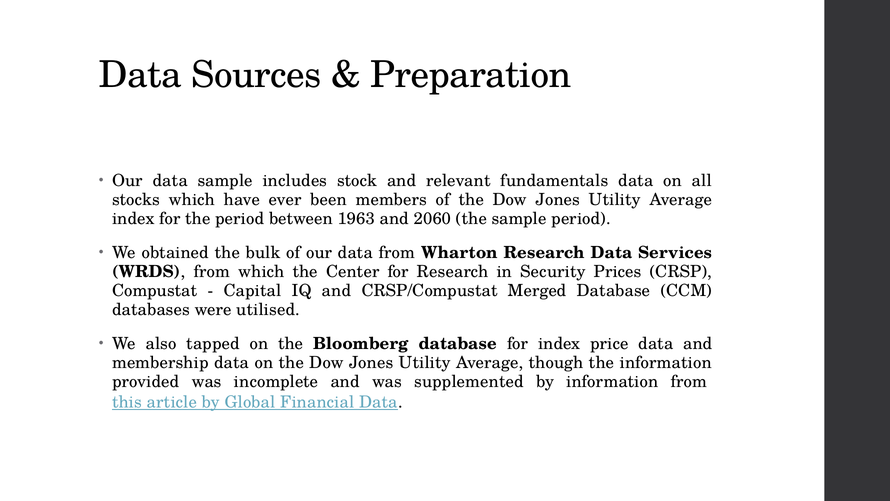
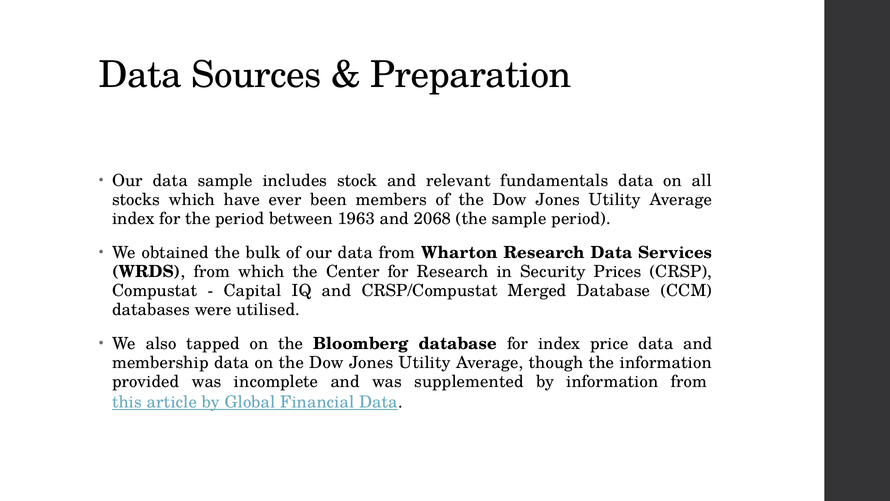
2060: 2060 -> 2068
